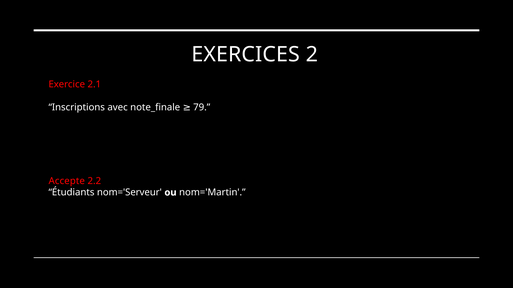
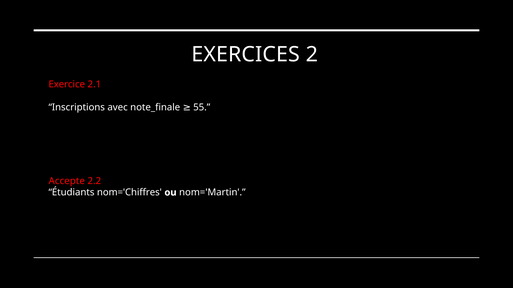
79: 79 -> 55
nom='Serveur: nom='Serveur -> nom='Chiffres
